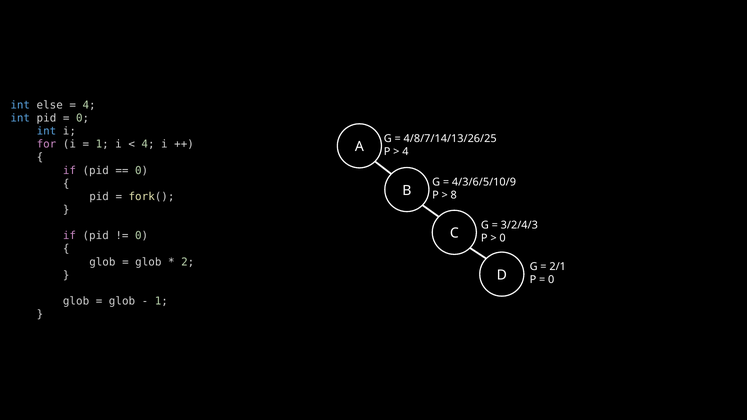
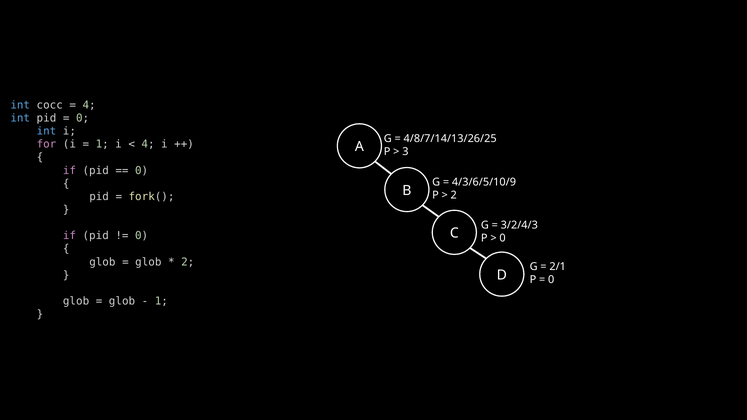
else: else -> cocc
4 at (405, 152): 4 -> 3
8 at (454, 195): 8 -> 2
